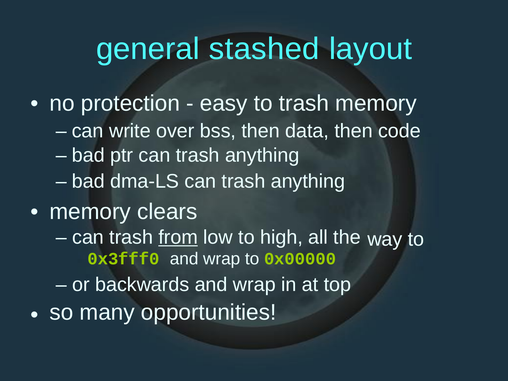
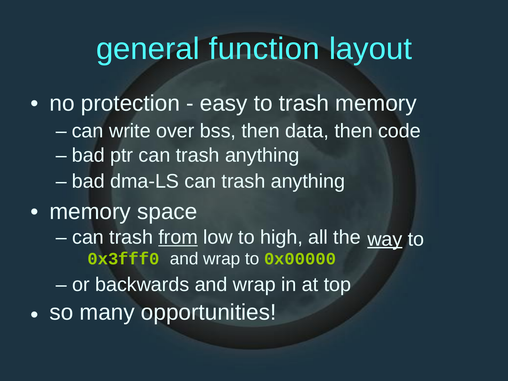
stashed: stashed -> function
clears: clears -> space
way underline: none -> present
